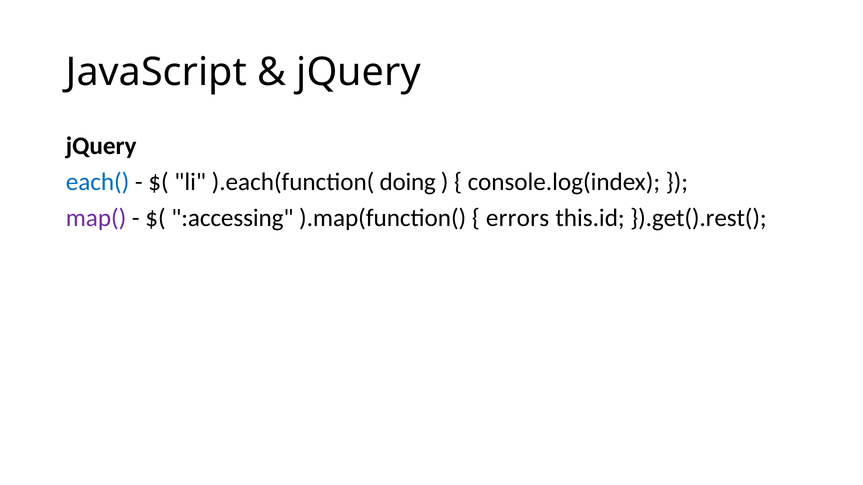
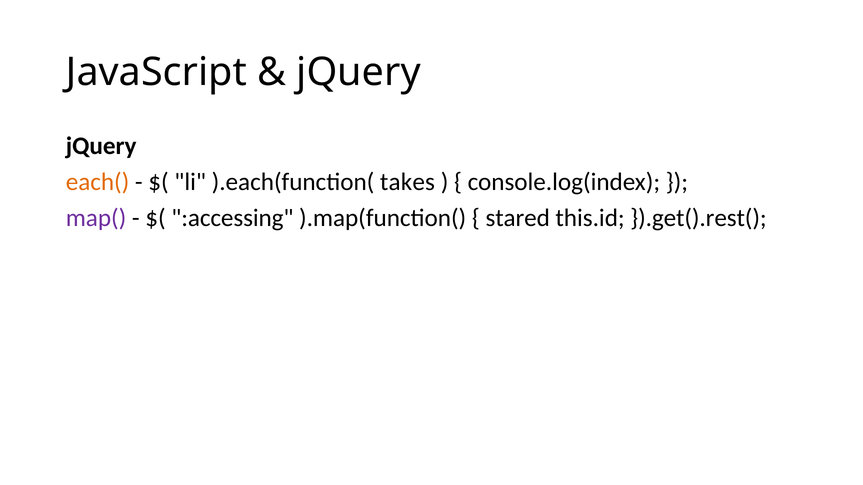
each( colour: blue -> orange
doing: doing -> takes
errors: errors -> stared
